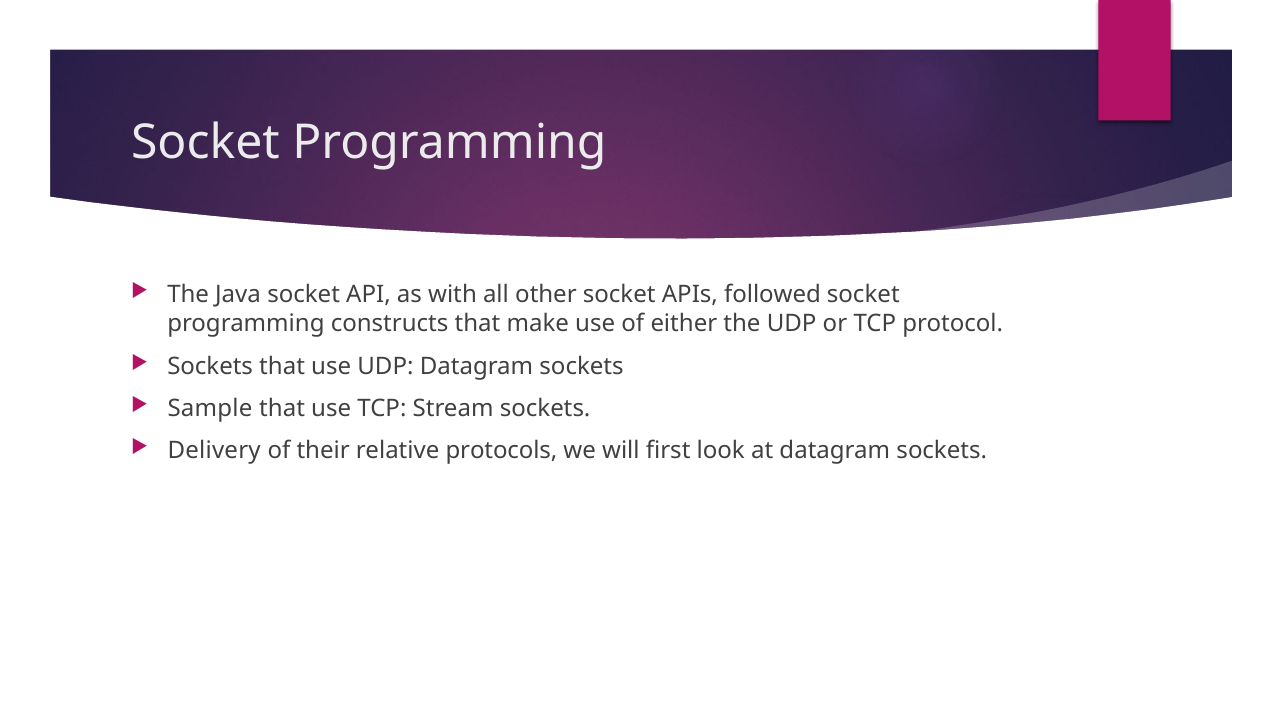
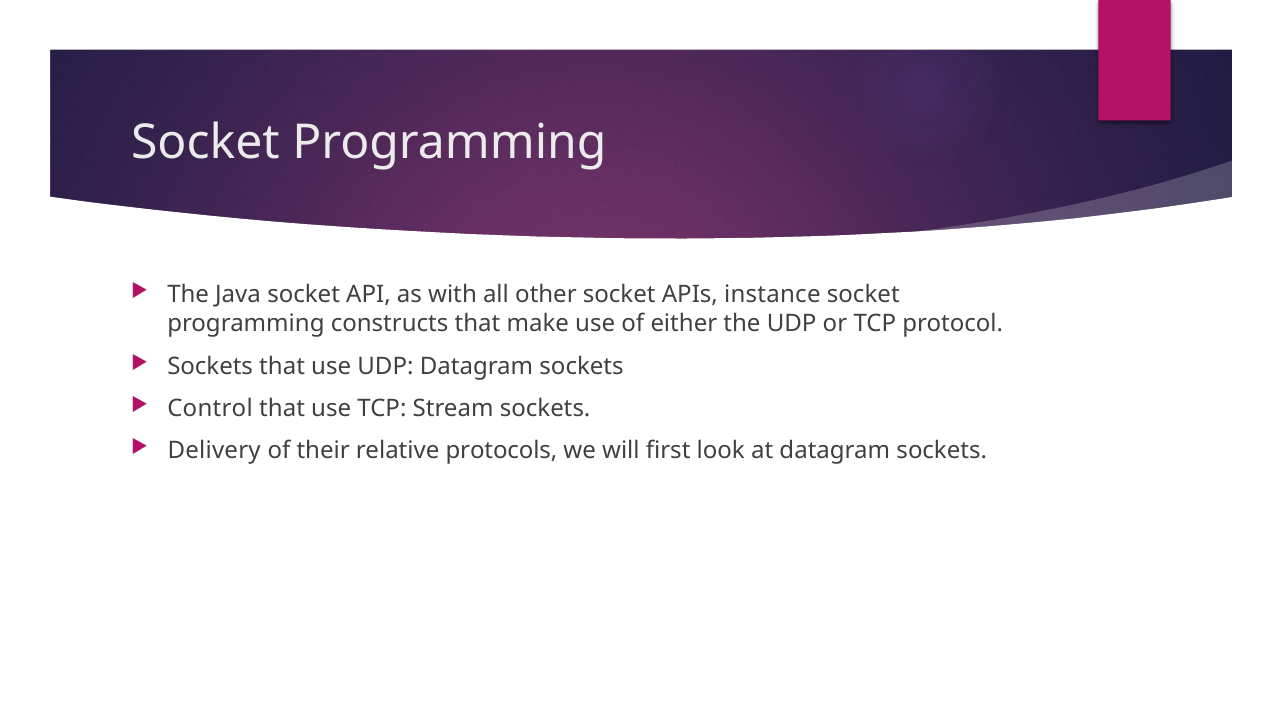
followed: followed -> instance
Sample: Sample -> Control
